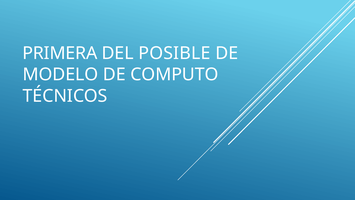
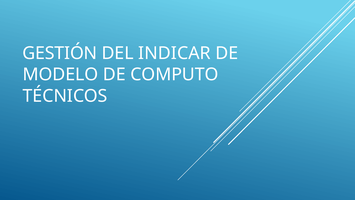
PRIMERA: PRIMERA -> GESTIÓN
POSIBLE: POSIBLE -> INDICAR
